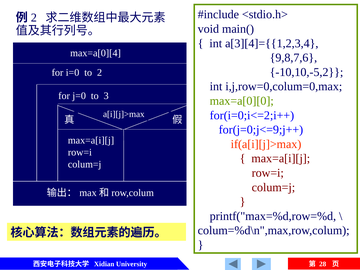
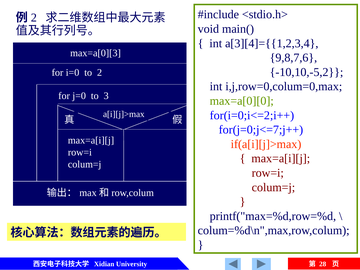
max=a[0][4: max=a[0][4 -> max=a[0][3
for(j=0;j<=9;j++: for(j=0;j<=9;j++ -> for(j=0;j<=7;j++
